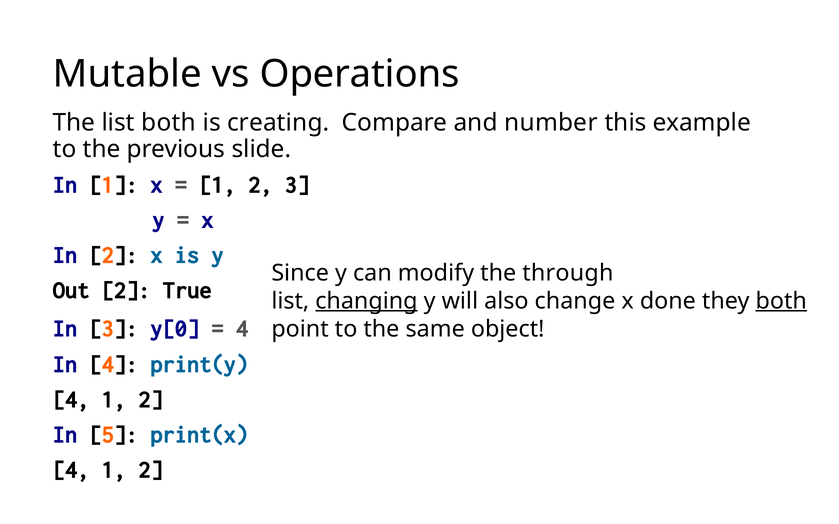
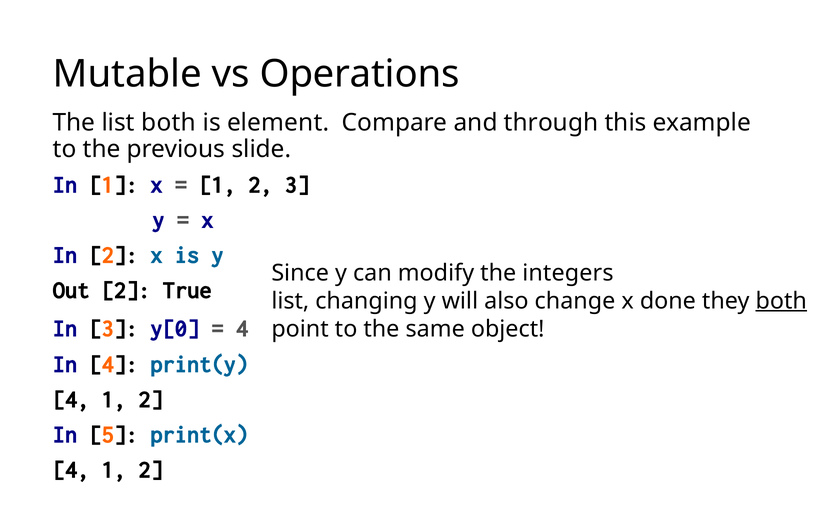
creating: creating -> element
number: number -> through
through: through -> integers
changing underline: present -> none
